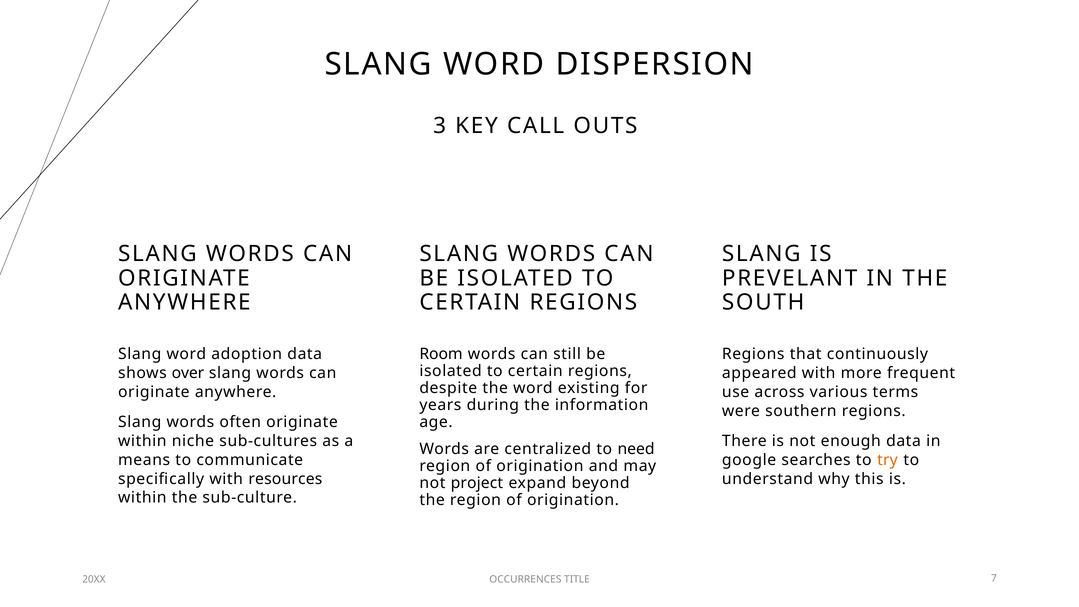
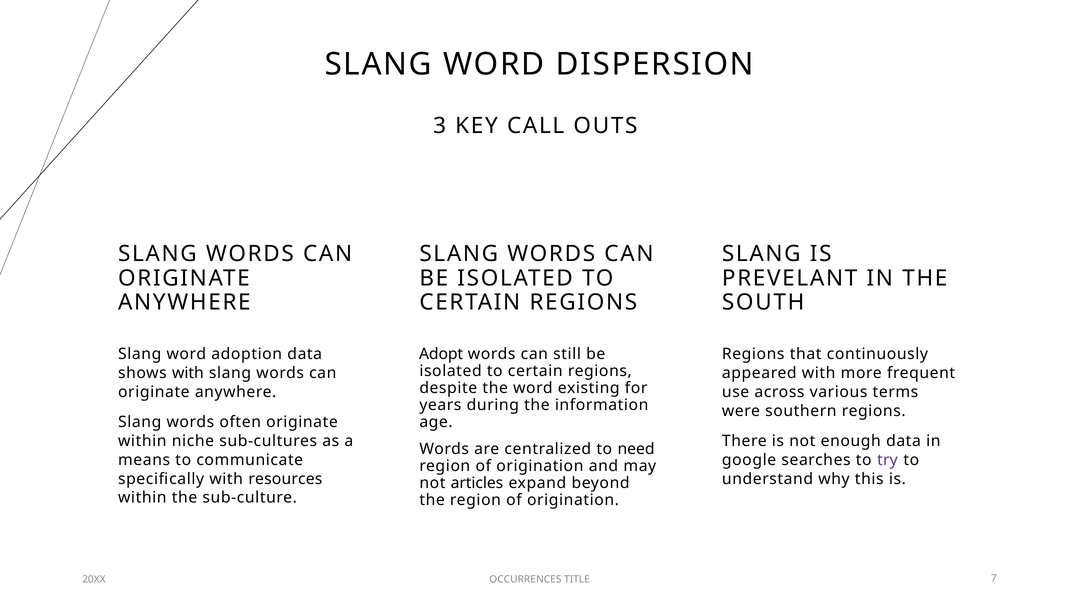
Room: Room -> Adopt
shows over: over -> with
try colour: orange -> purple
project: project -> articles
